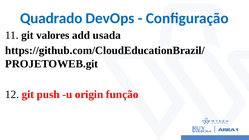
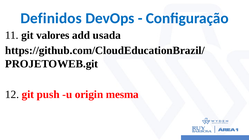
Quadrado: Quadrado -> Definidos
função: função -> mesma
